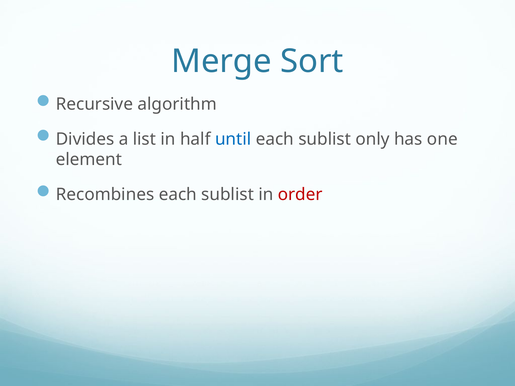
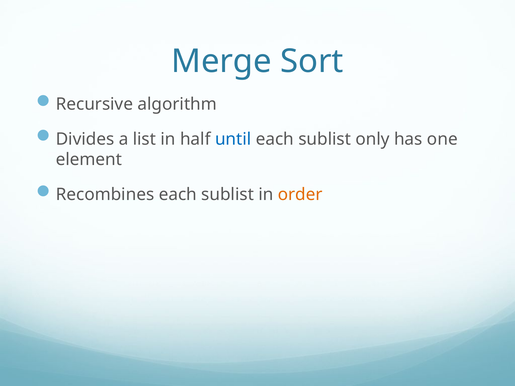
order colour: red -> orange
